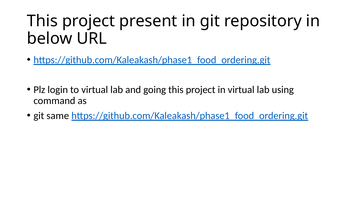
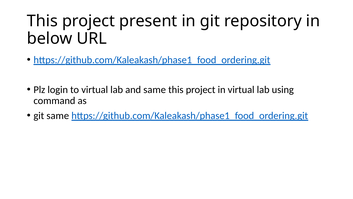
and going: going -> same
